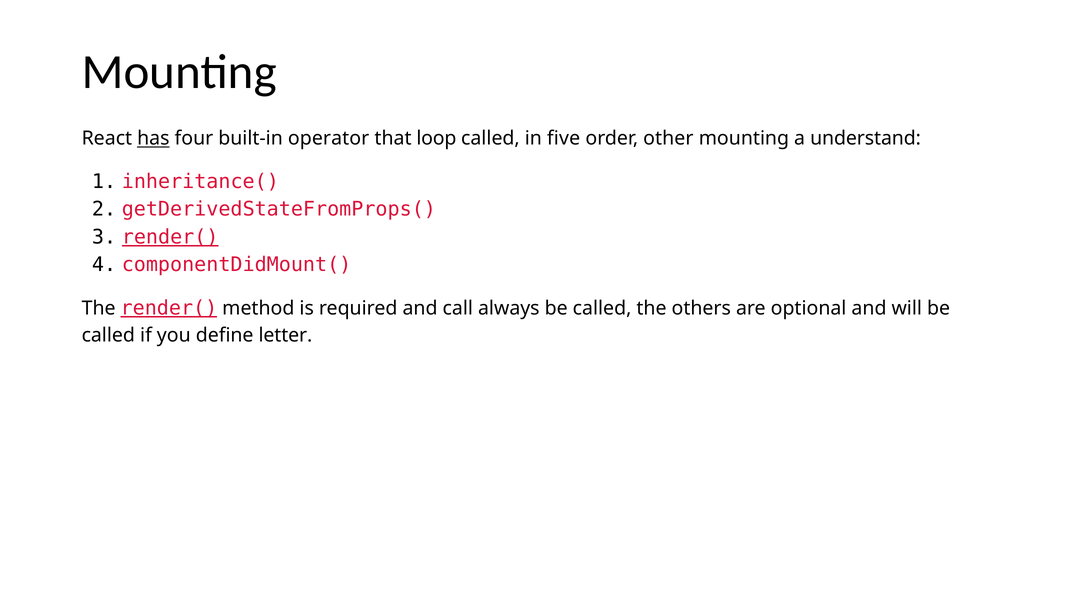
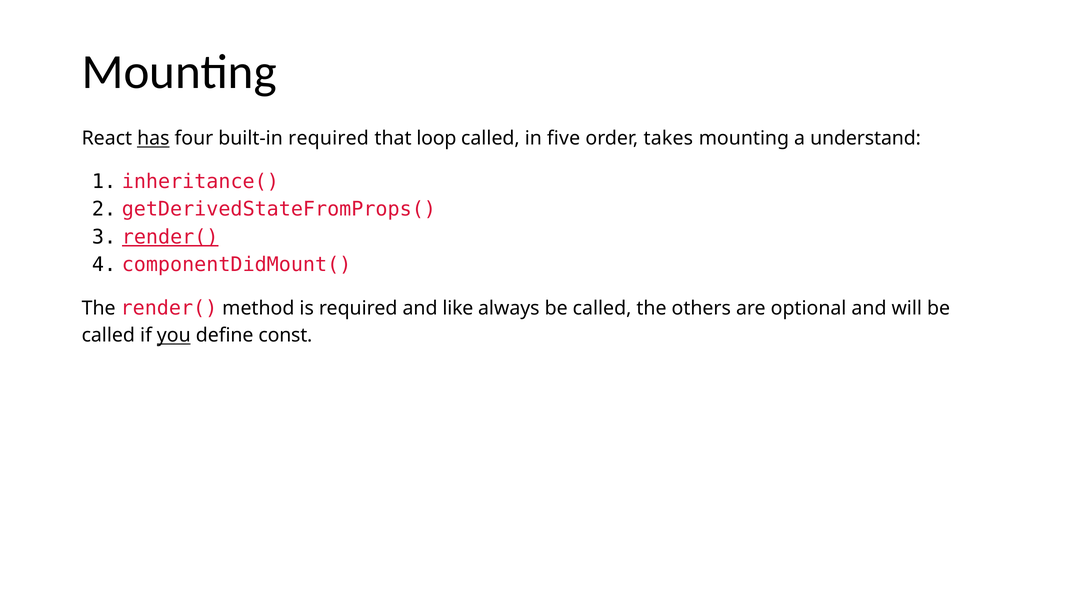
built-in operator: operator -> required
other: other -> takes
render( at (169, 308) underline: present -> none
call: call -> like
you underline: none -> present
letter: letter -> const
